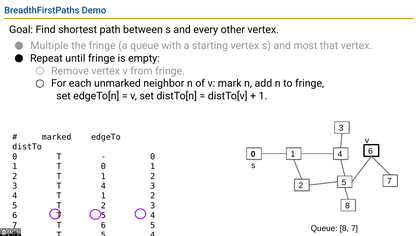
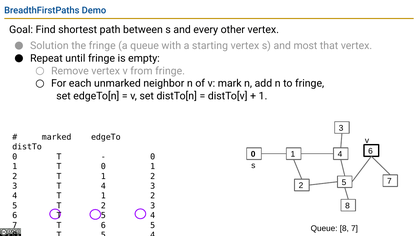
Multiple: Multiple -> Solution
